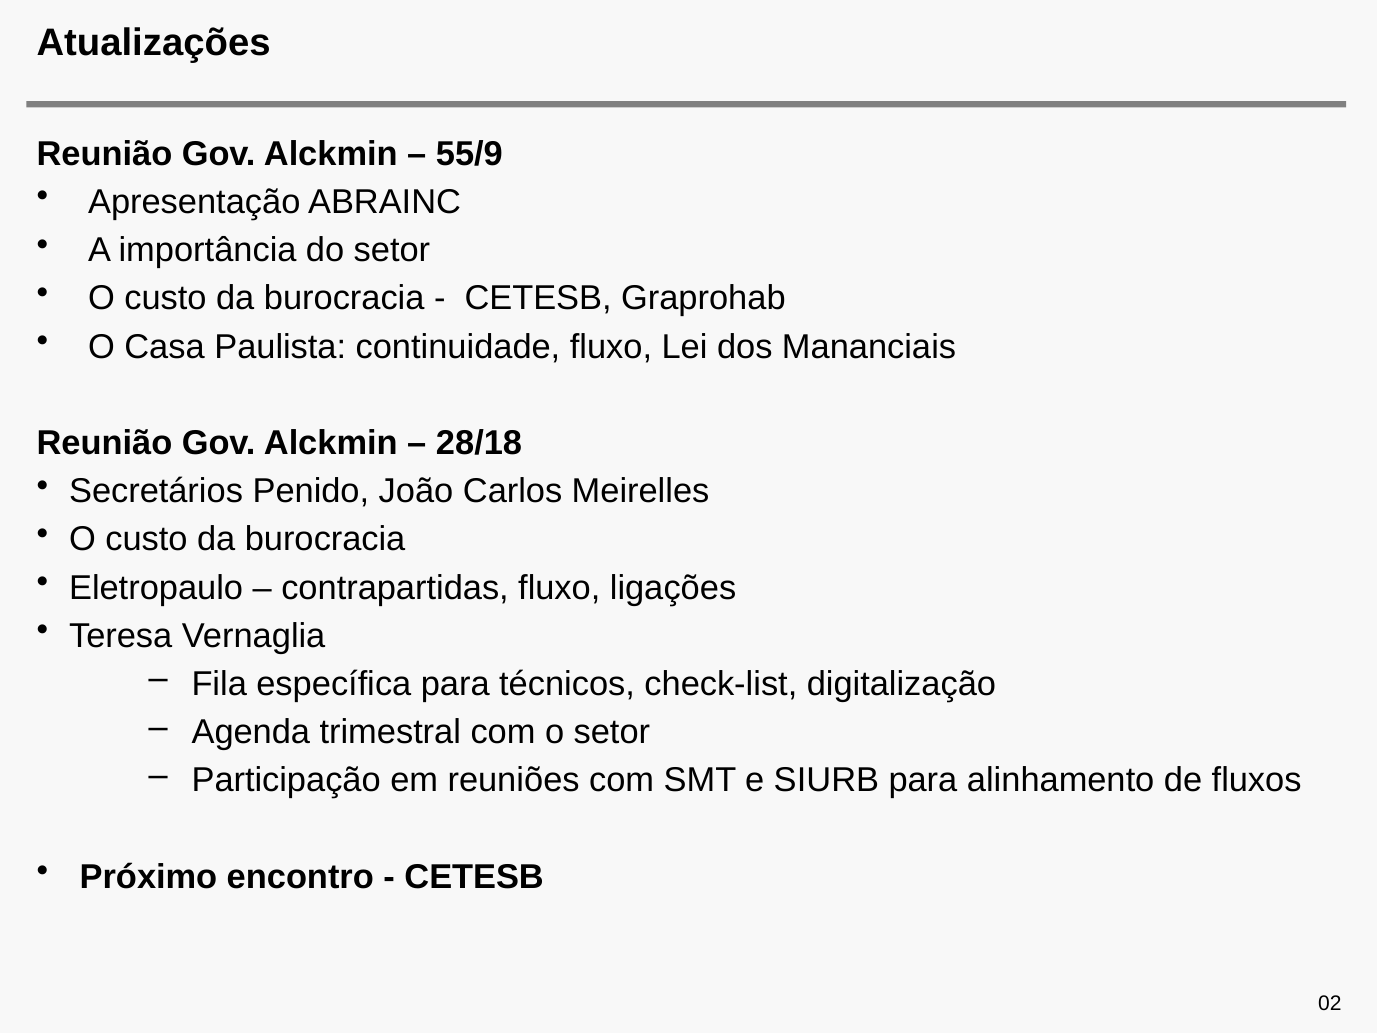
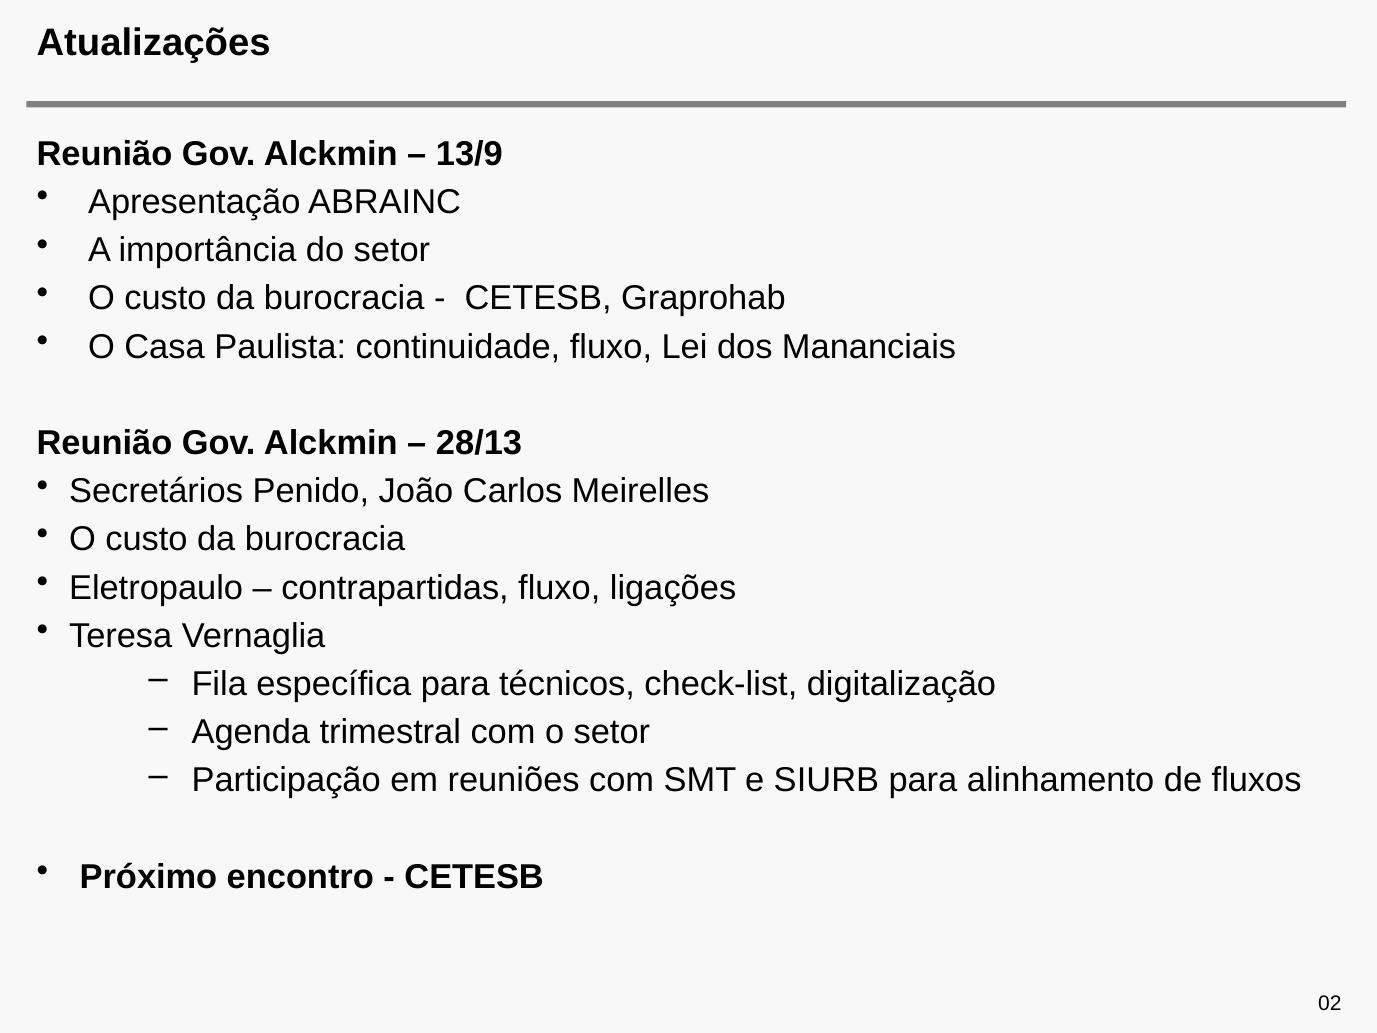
55/9: 55/9 -> 13/9
28/18: 28/18 -> 28/13
